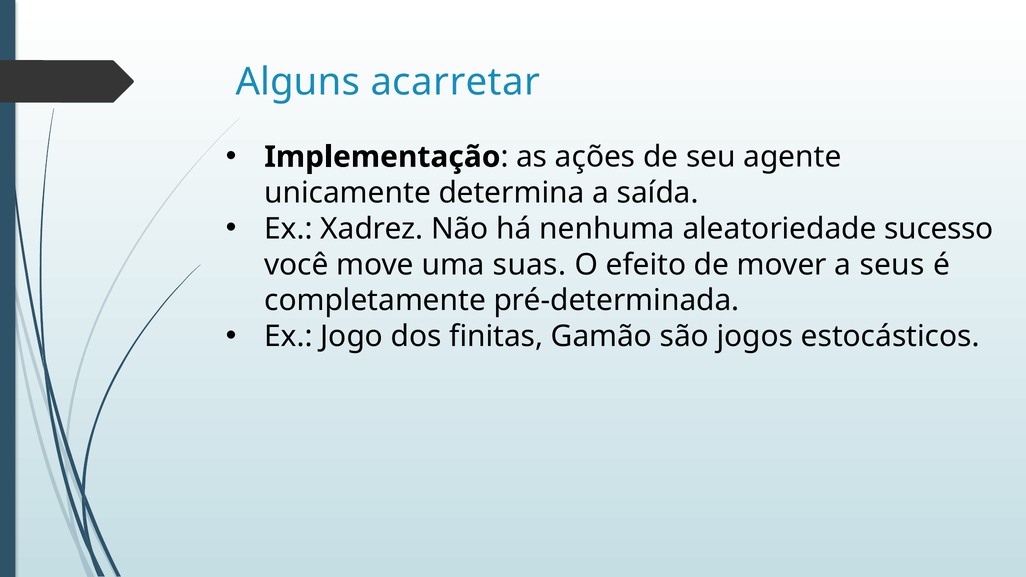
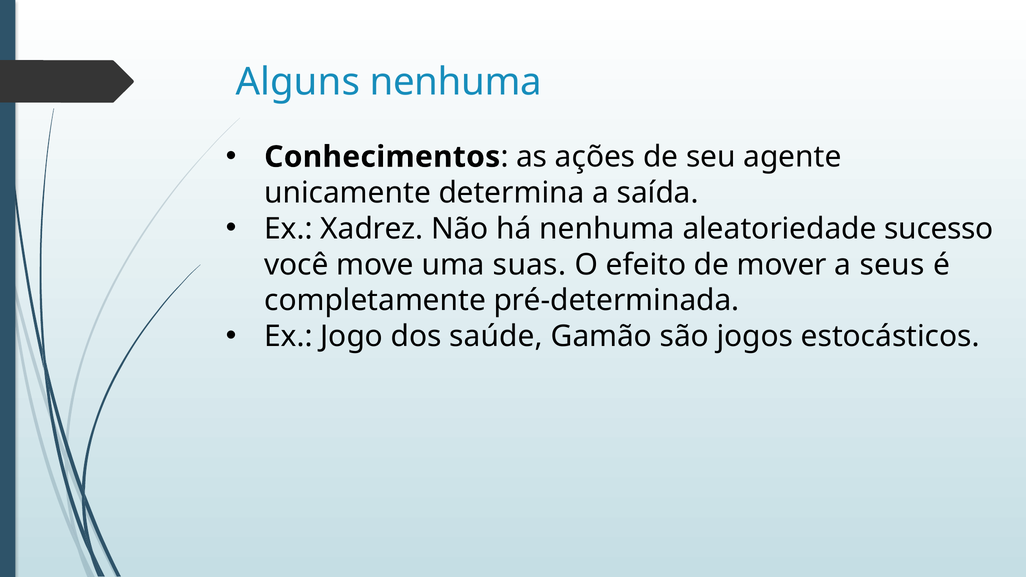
Alguns acarretar: acarretar -> nenhuma
Implementação: Implementação -> Conhecimentos
finitas: finitas -> saúde
